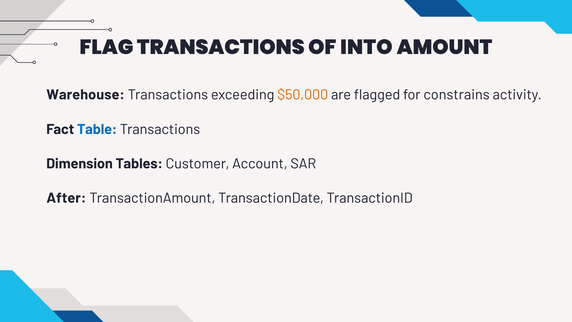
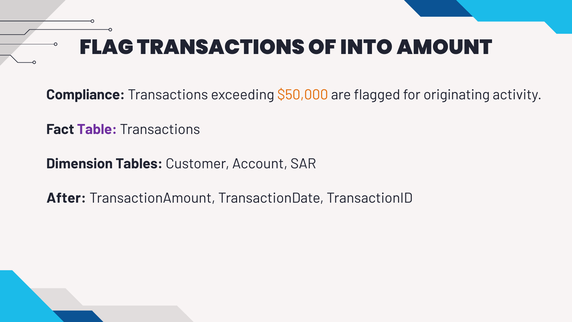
Warehouse: Warehouse -> Compliance
constrains: constrains -> originating
Table colour: blue -> purple
